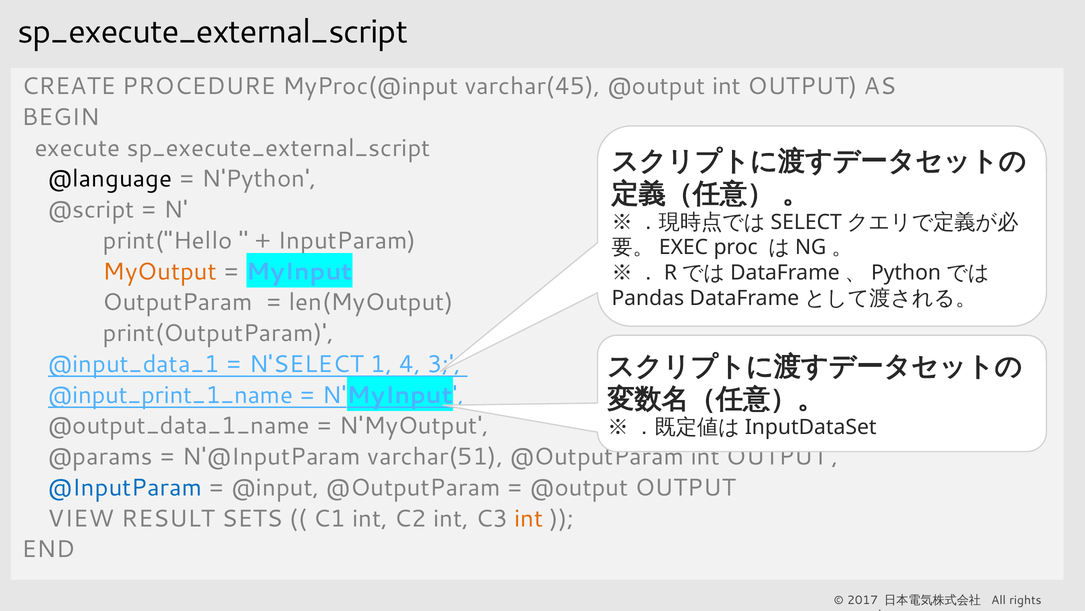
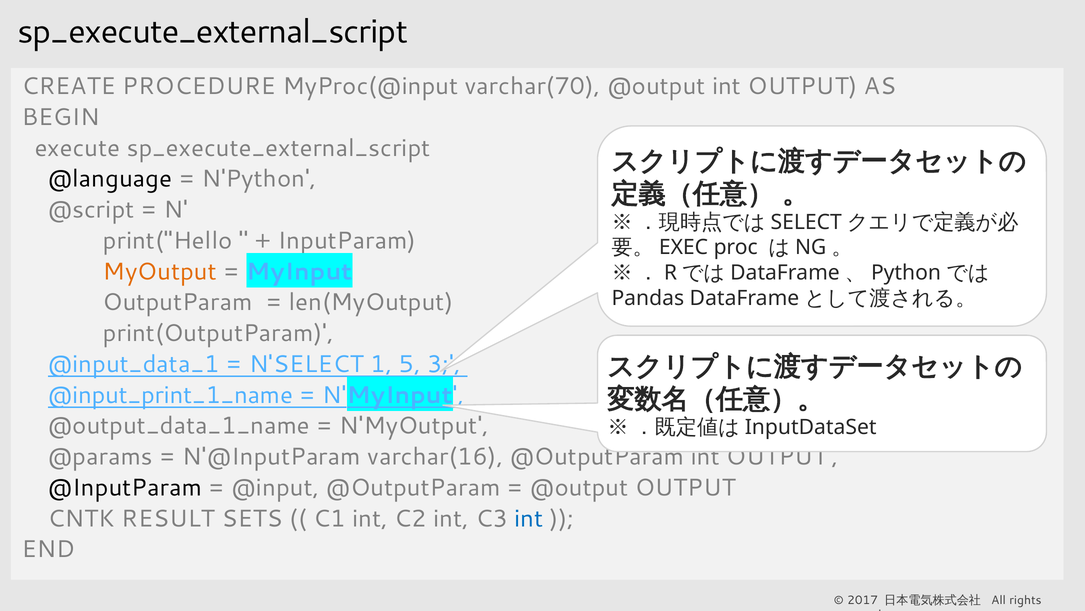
varchar(45: varchar(45 -> varchar(70
4: 4 -> 5
varchar(51: varchar(51 -> varchar(16
@InputParam colour: blue -> black
VIEW: VIEW -> CNTK
int at (529, 518) colour: orange -> blue
